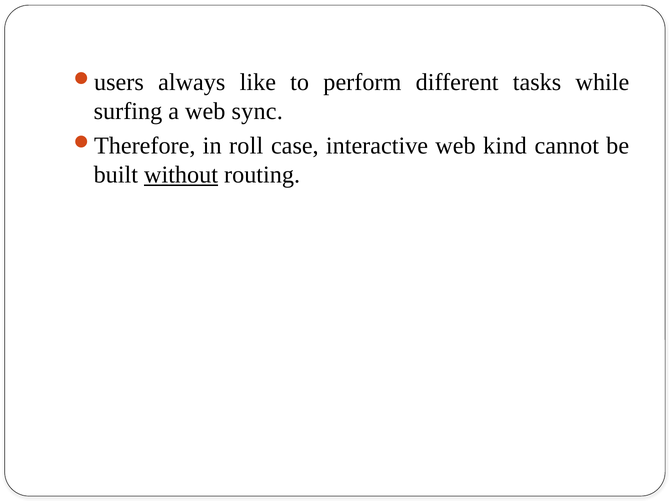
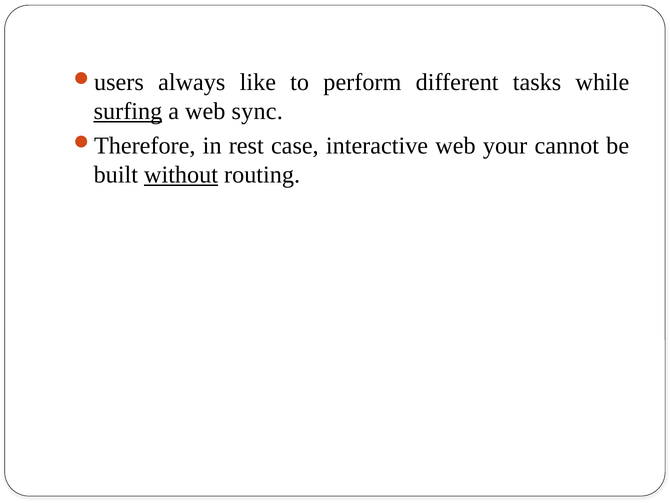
surfing underline: none -> present
roll: roll -> rest
kind: kind -> your
